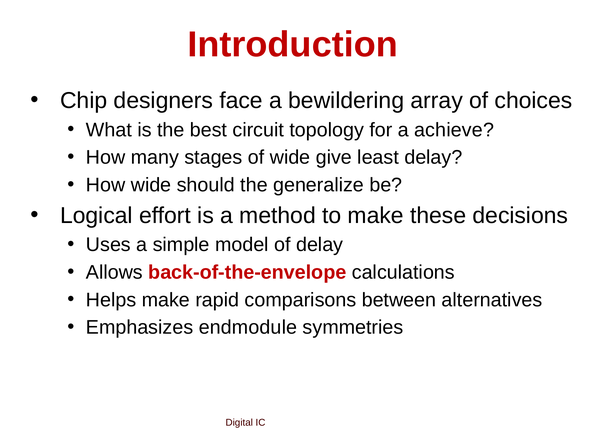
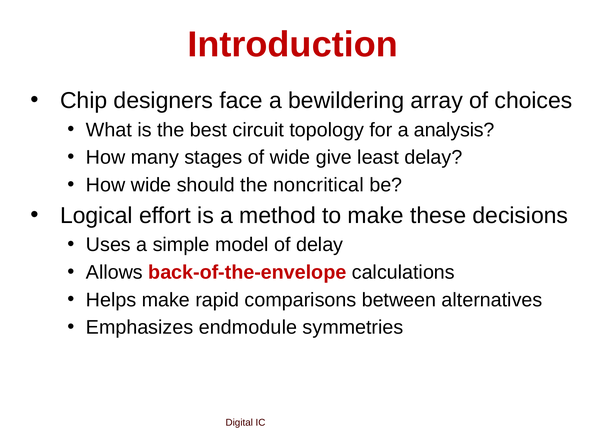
achieve: achieve -> analysis
generalize: generalize -> noncritical
